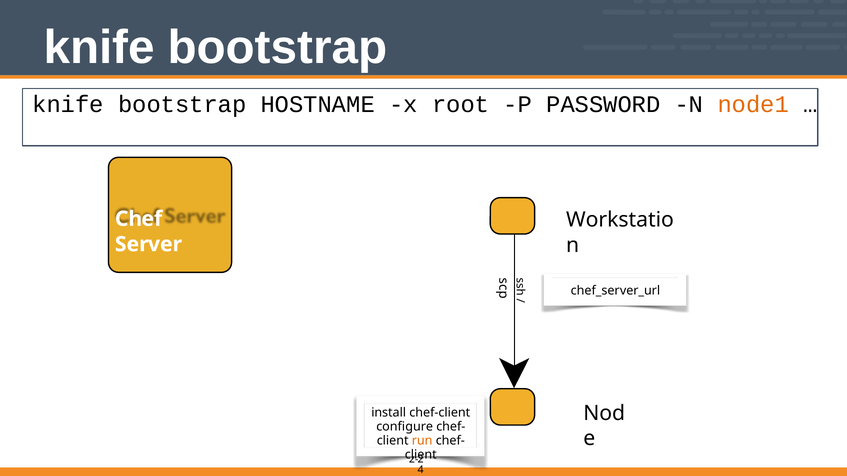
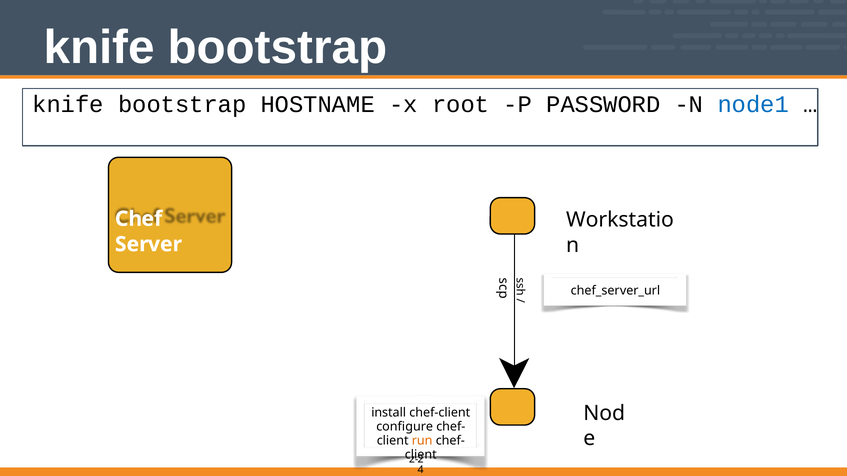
node1 colour: orange -> blue
